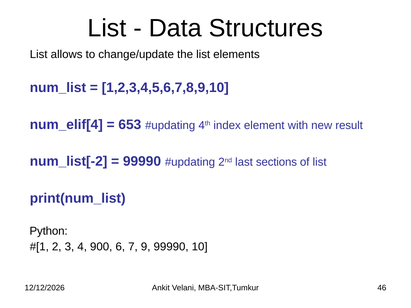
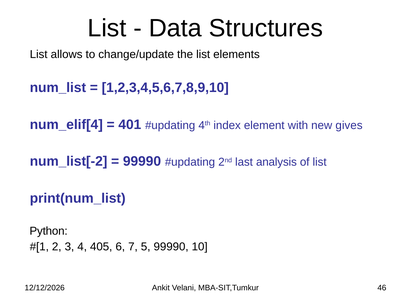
653: 653 -> 401
result: result -> gives
sections: sections -> analysis
900: 900 -> 405
9: 9 -> 5
